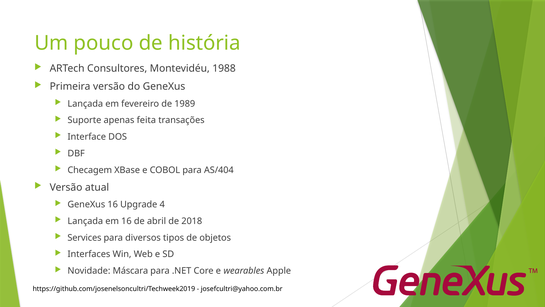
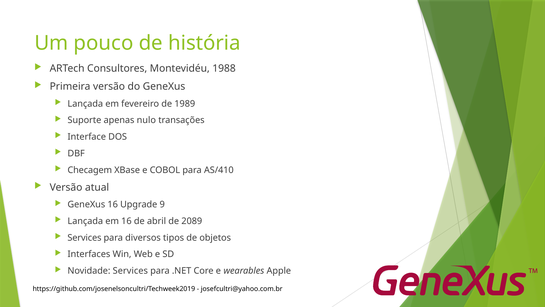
feita: feita -> nulo
AS/404: AS/404 -> AS/410
4: 4 -> 9
2018: 2018 -> 2089
Novidade Máscara: Máscara -> Services
